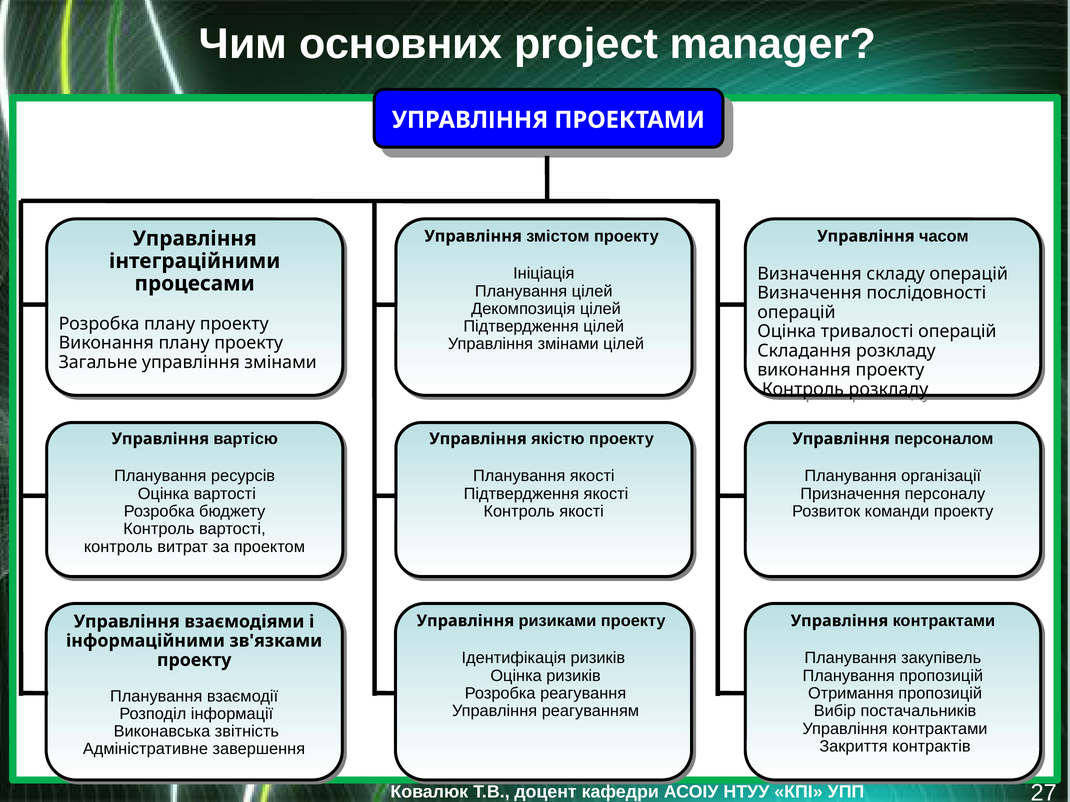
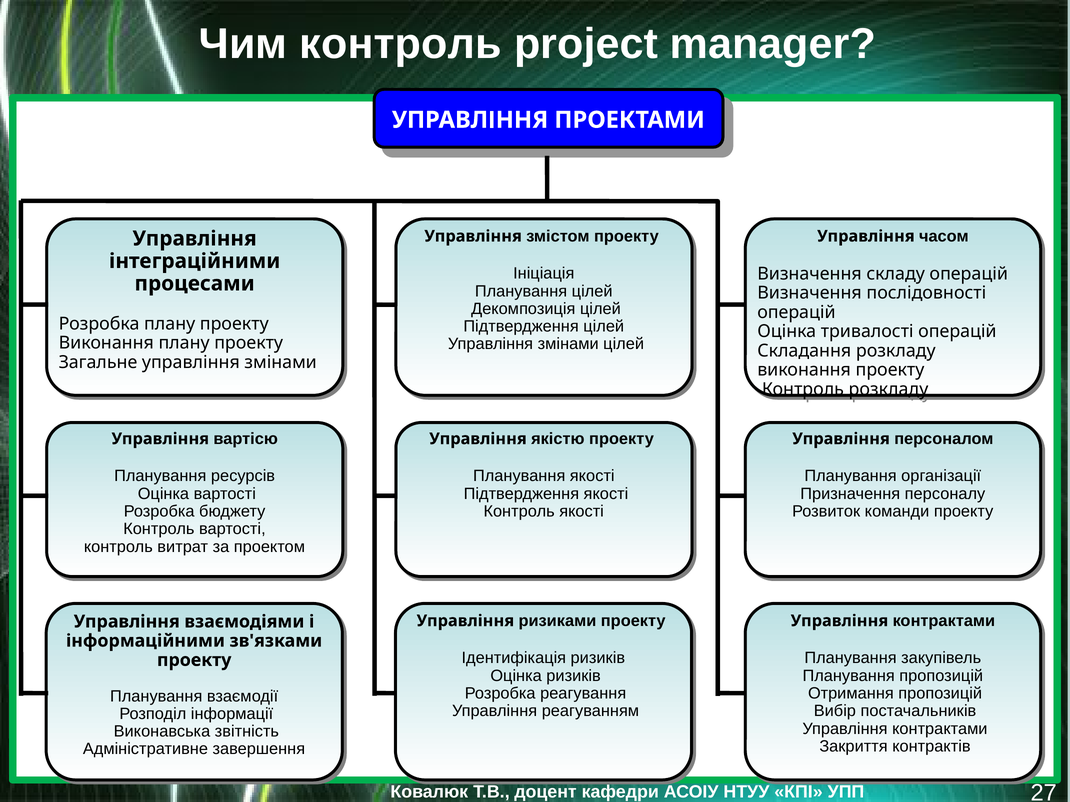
Чим основних: основних -> контроль
